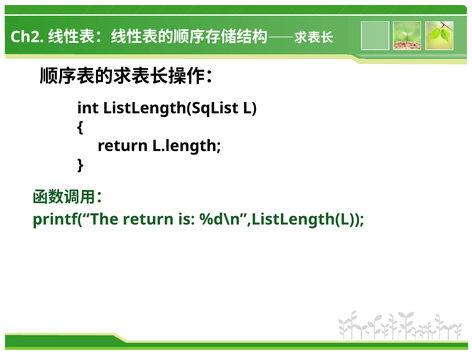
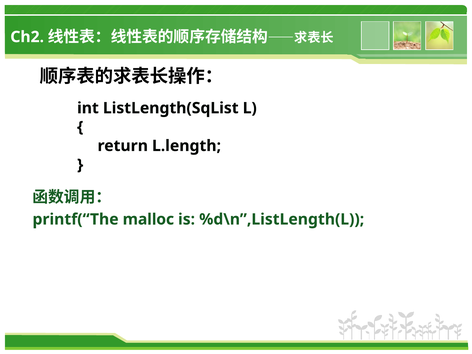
printf(“The return: return -> malloc
